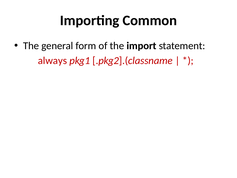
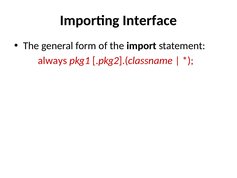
Common: Common -> Interface
